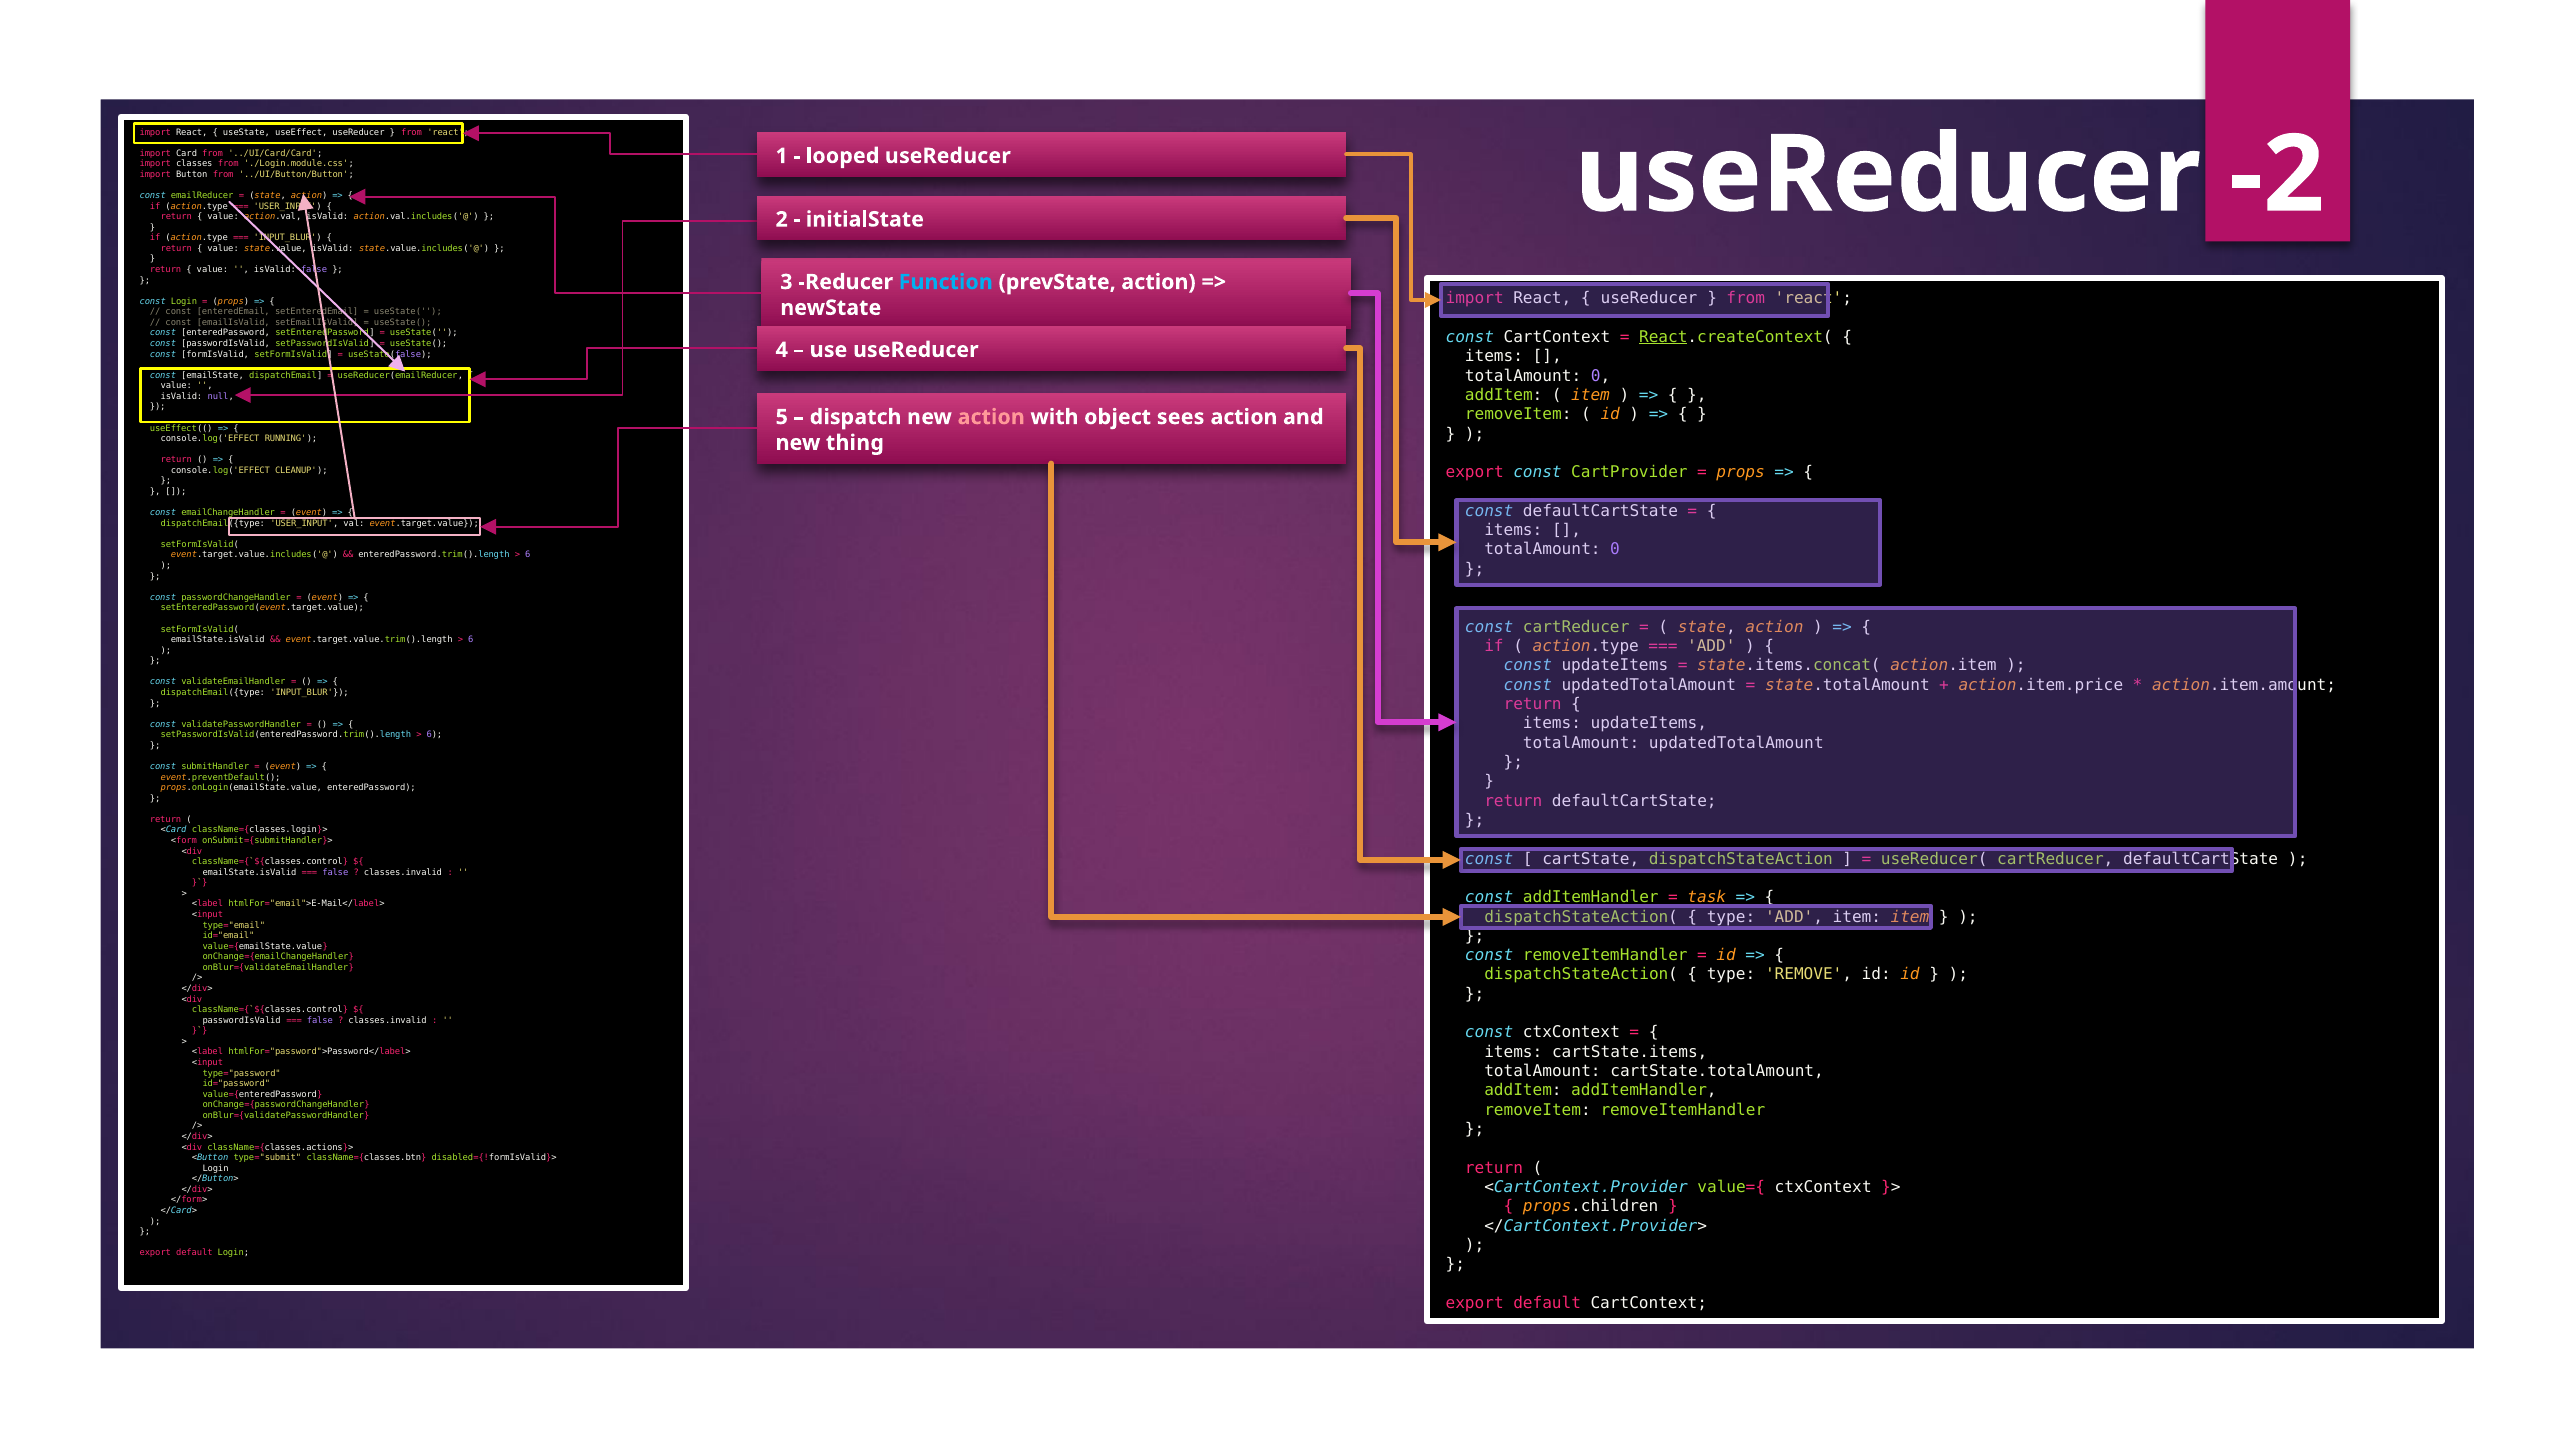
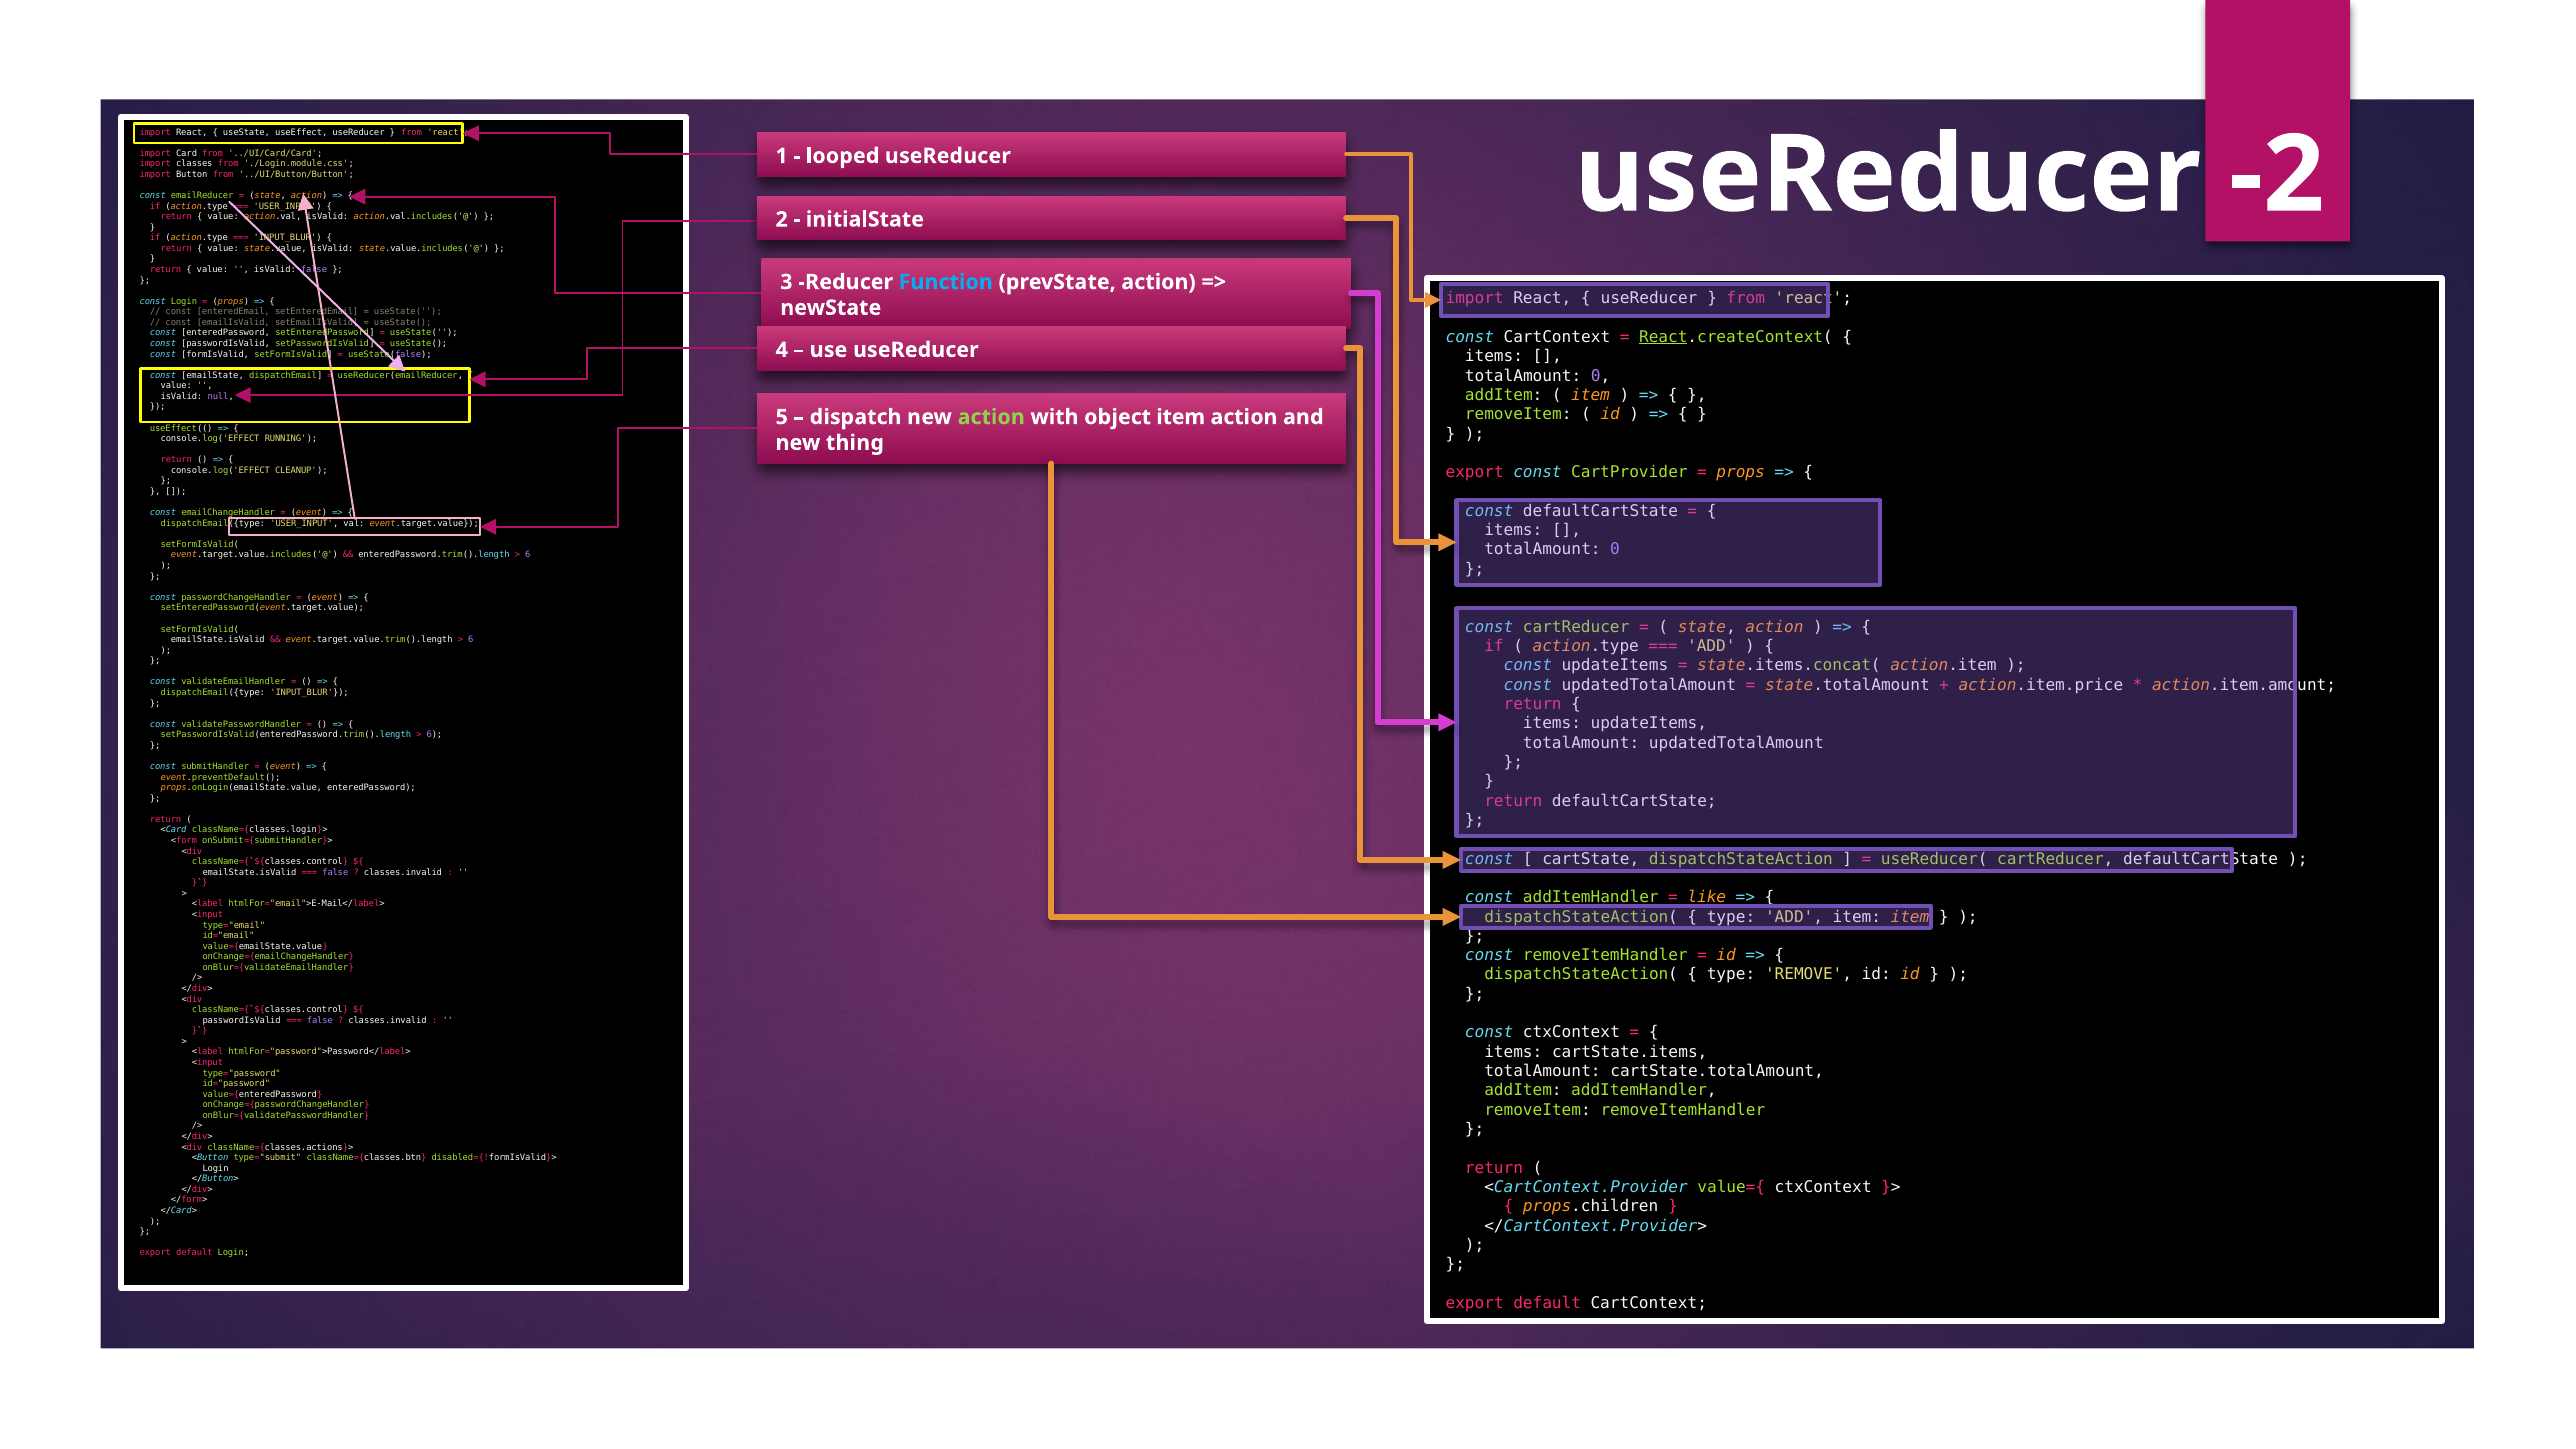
action at (991, 417) colour: pink -> light green
object sees: sees -> item
task: task -> like
